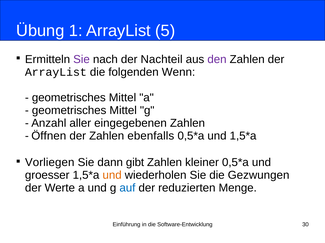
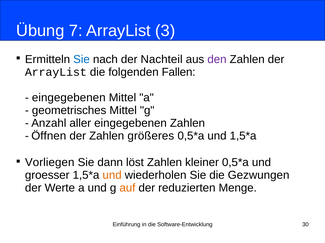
1: 1 -> 7
5: 5 -> 3
Sie at (82, 59) colour: purple -> blue
Wenn: Wenn -> Fallen
geometrisches at (69, 98): geometrisches -> eingegebenen
ebenfalls: ebenfalls -> größeres
gibt: gibt -> löst
auf colour: blue -> orange
